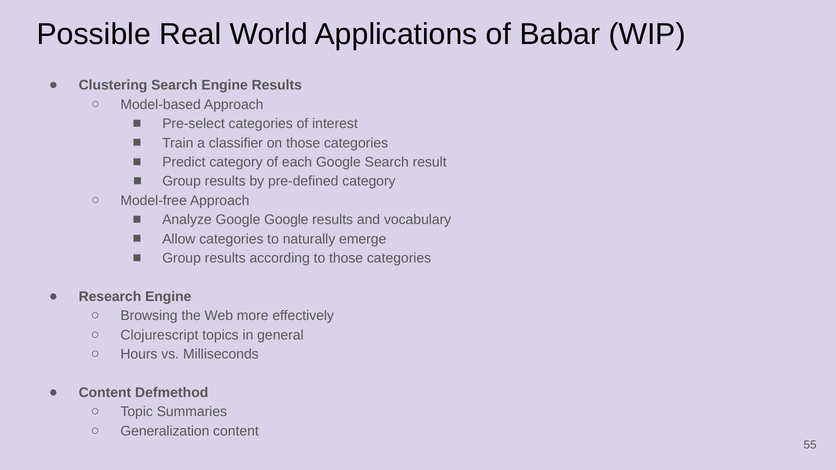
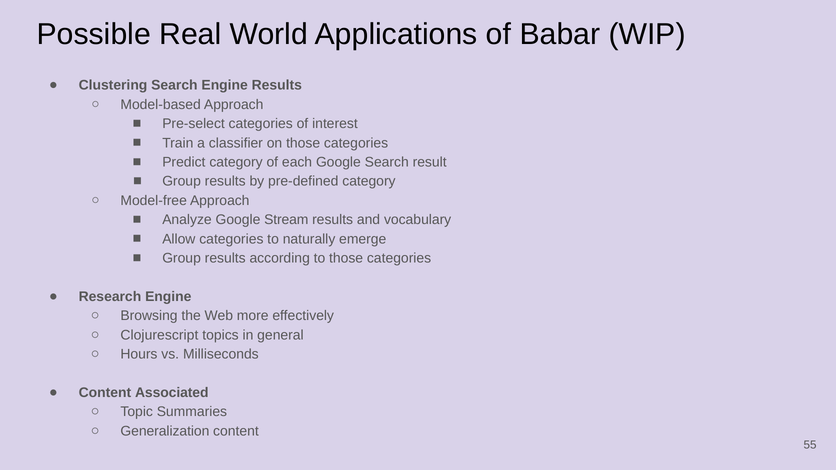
Google Google: Google -> Stream
Defmethod: Defmethod -> Associated
